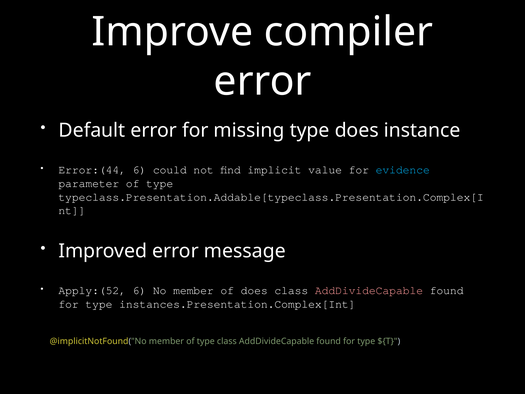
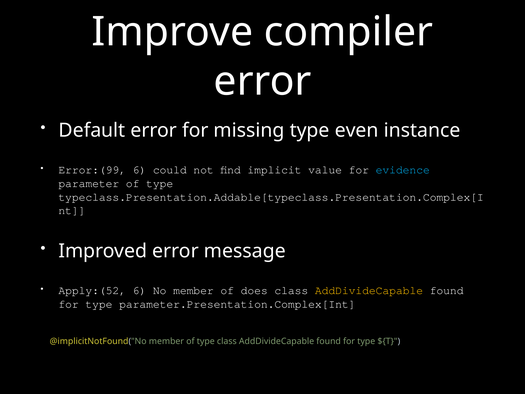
type does: does -> even
Error:(44: Error:(44 -> Error:(99
AddDivideCapable at (369, 290) colour: pink -> yellow
instances.Presentation.Complex[Int: instances.Presentation.Complex[Int -> parameter.Presentation.Complex[Int
